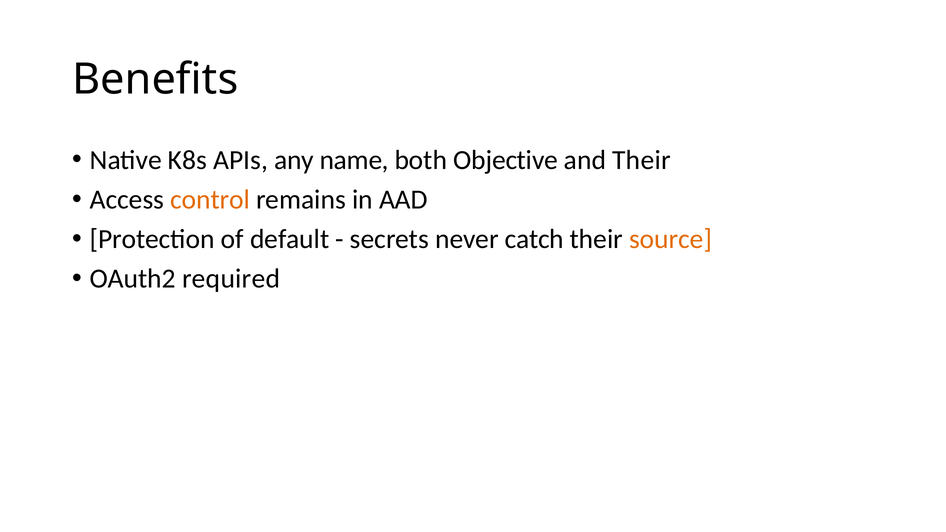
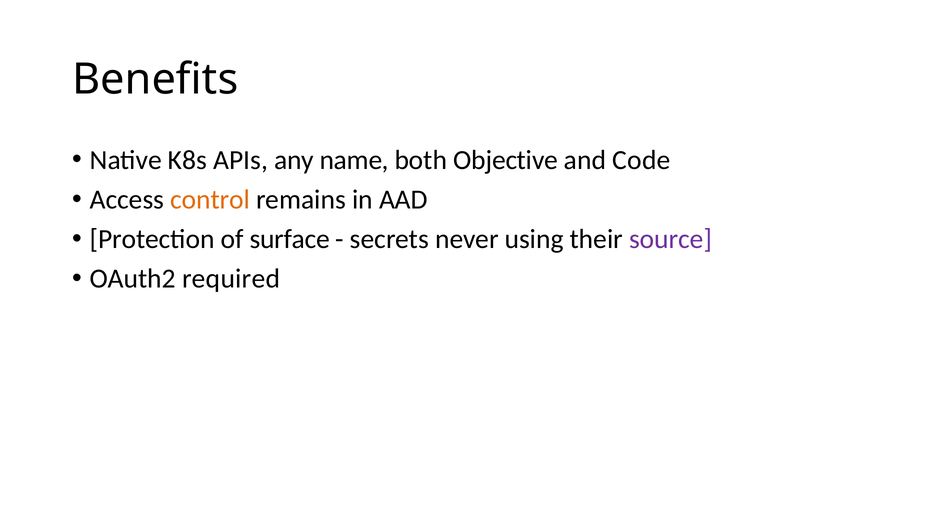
and Their: Their -> Code
default: default -> surface
catch: catch -> using
source colour: orange -> purple
